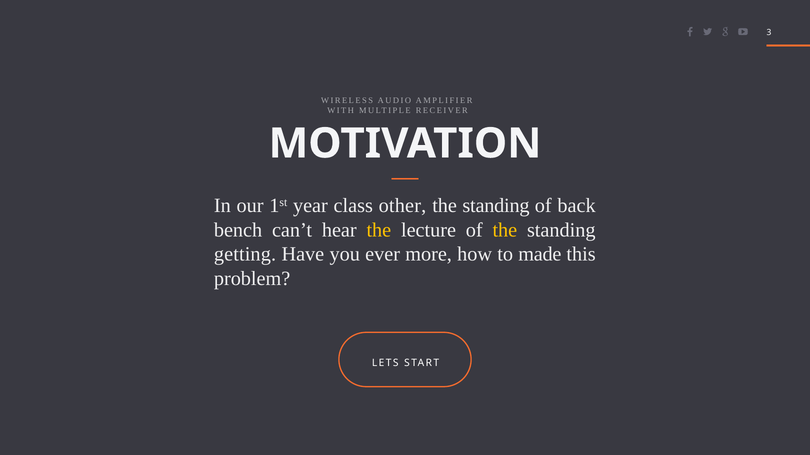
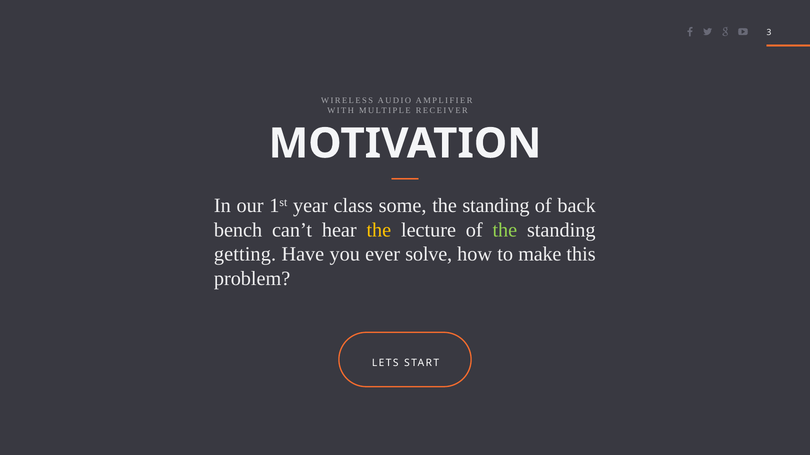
other: other -> some
the at (505, 230) colour: yellow -> light green
more: more -> solve
made: made -> make
